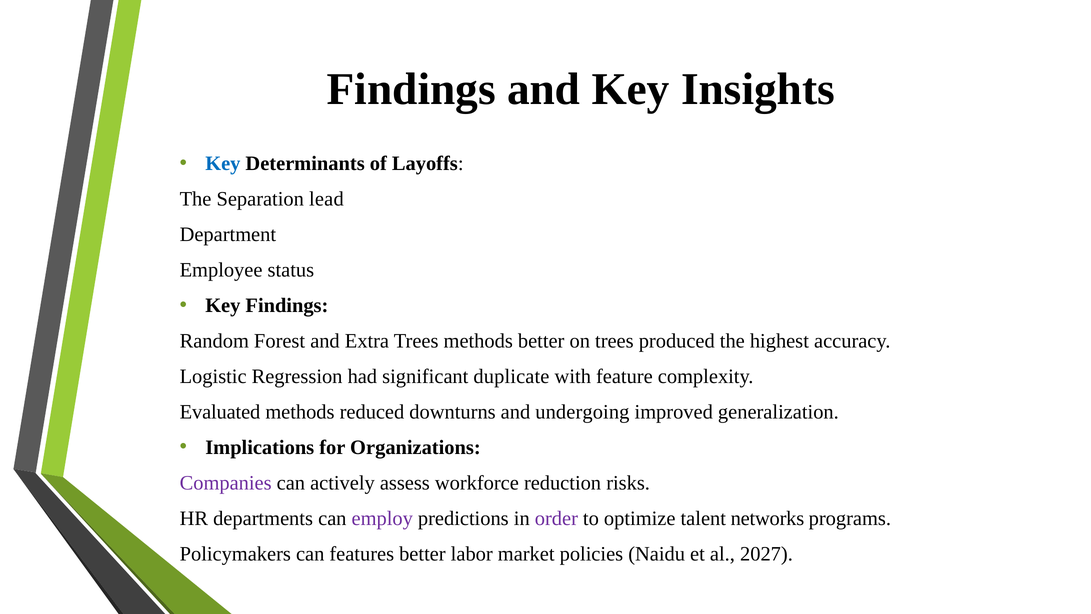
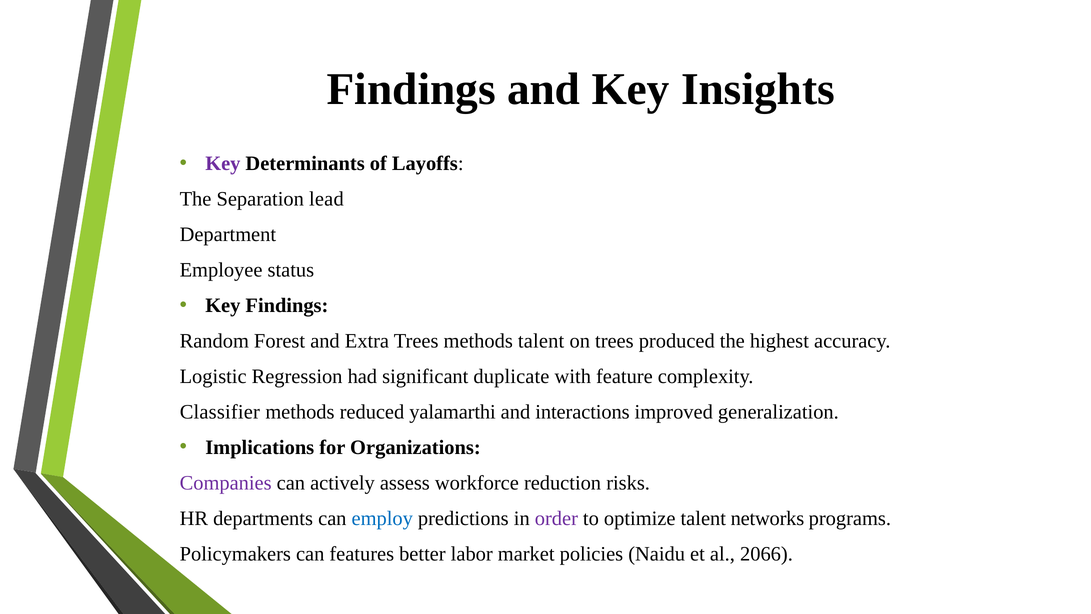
Key at (223, 163) colour: blue -> purple
methods better: better -> talent
Evaluated: Evaluated -> Classifier
downturns: downturns -> yalamarthi
undergoing: undergoing -> interactions
employ colour: purple -> blue
2027: 2027 -> 2066
